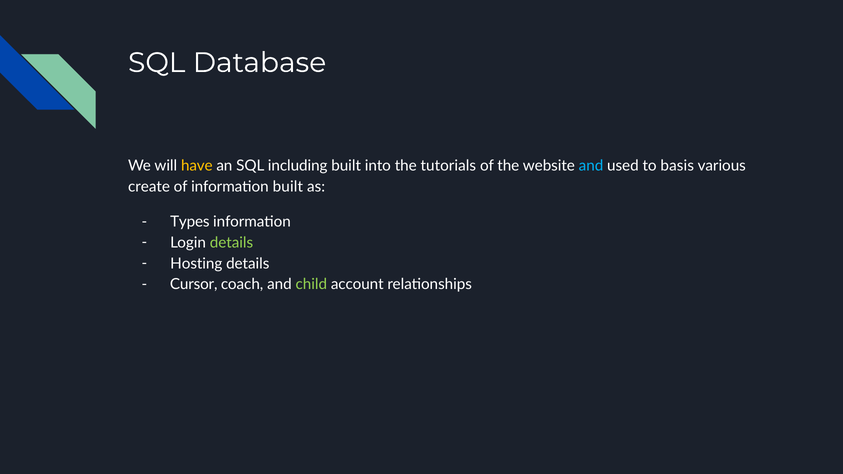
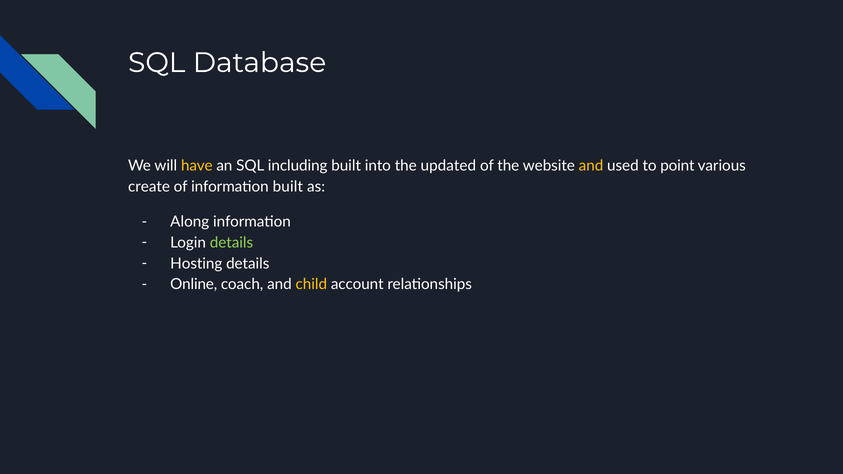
tutorials: tutorials -> updated
and at (591, 166) colour: light blue -> yellow
basis: basis -> point
Types: Types -> Along
Cursor: Cursor -> Online
child colour: light green -> yellow
